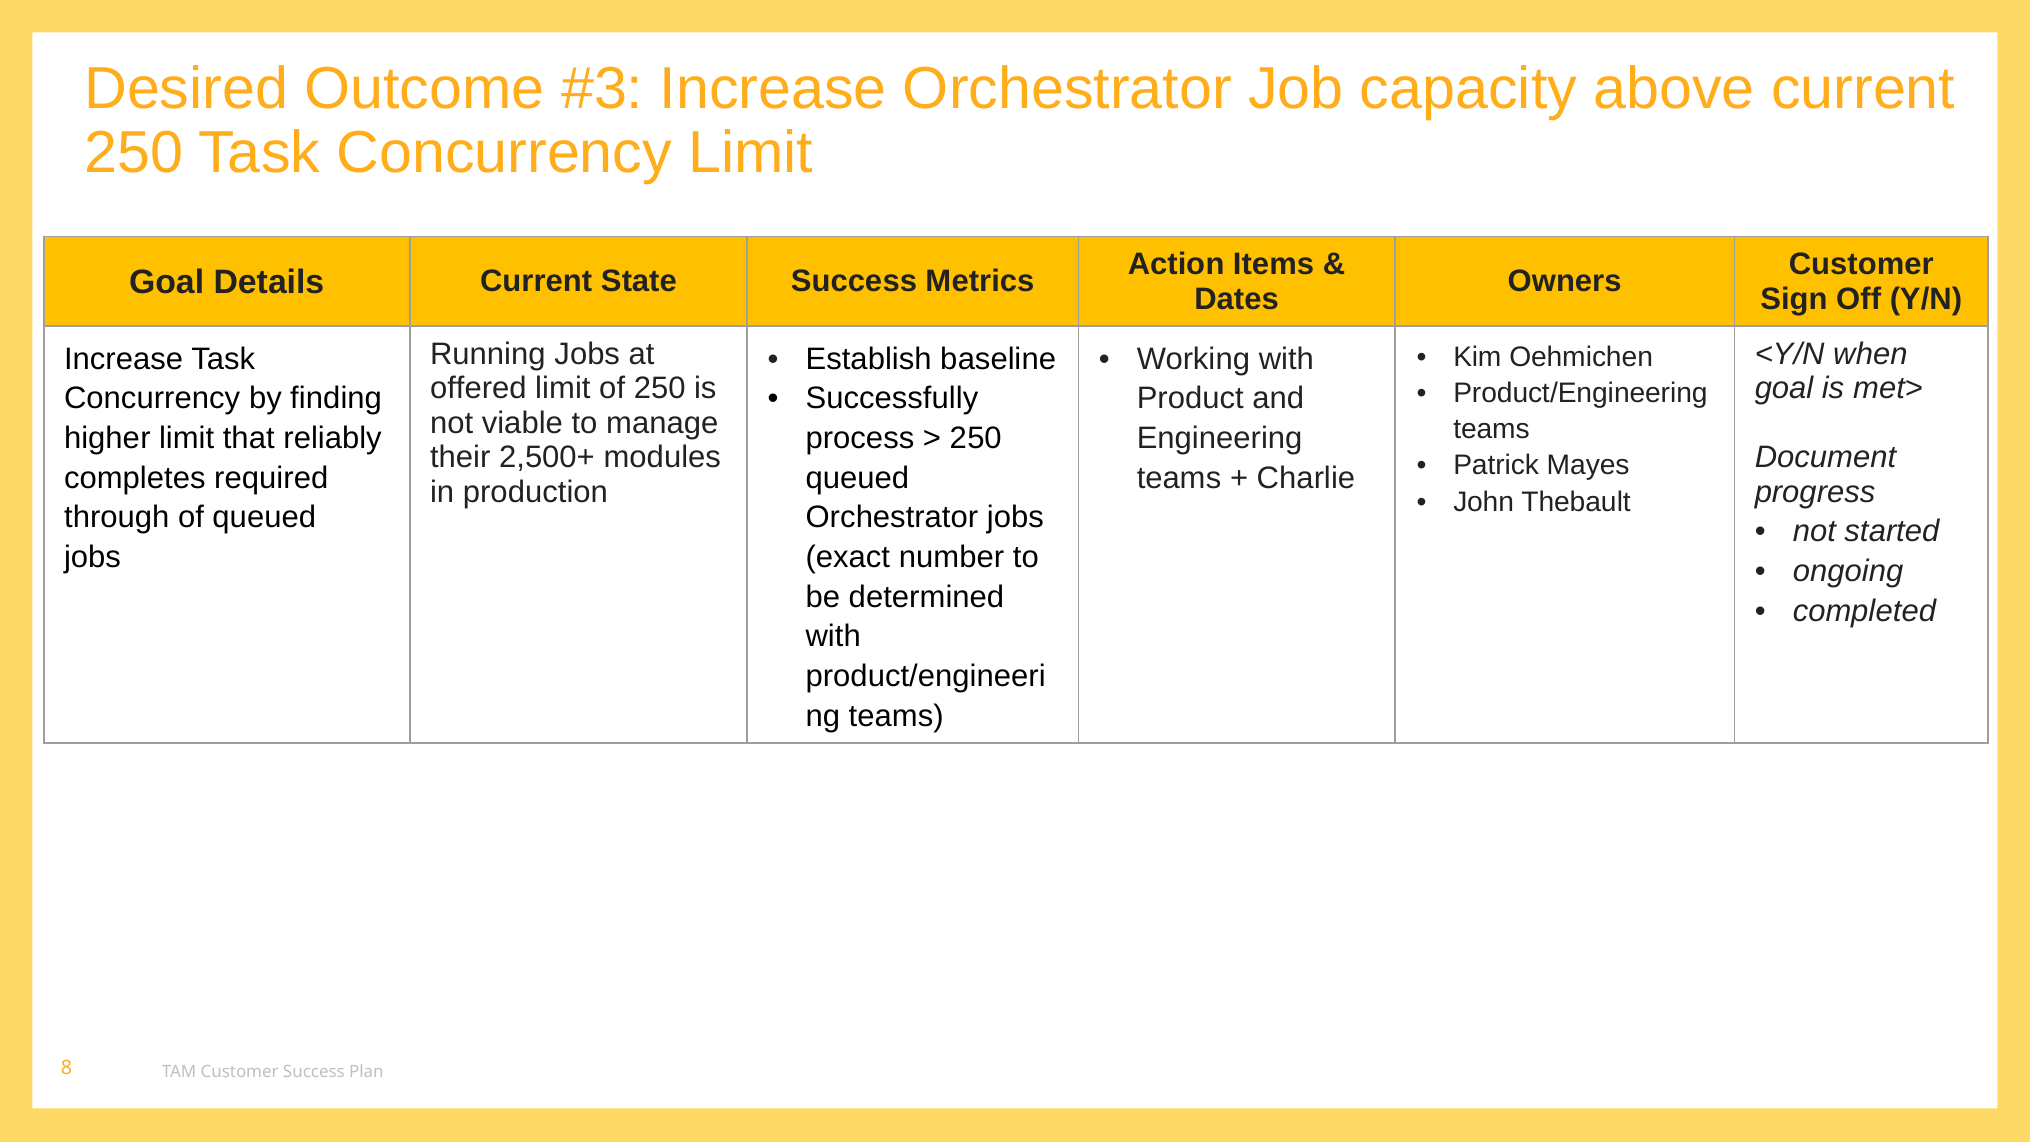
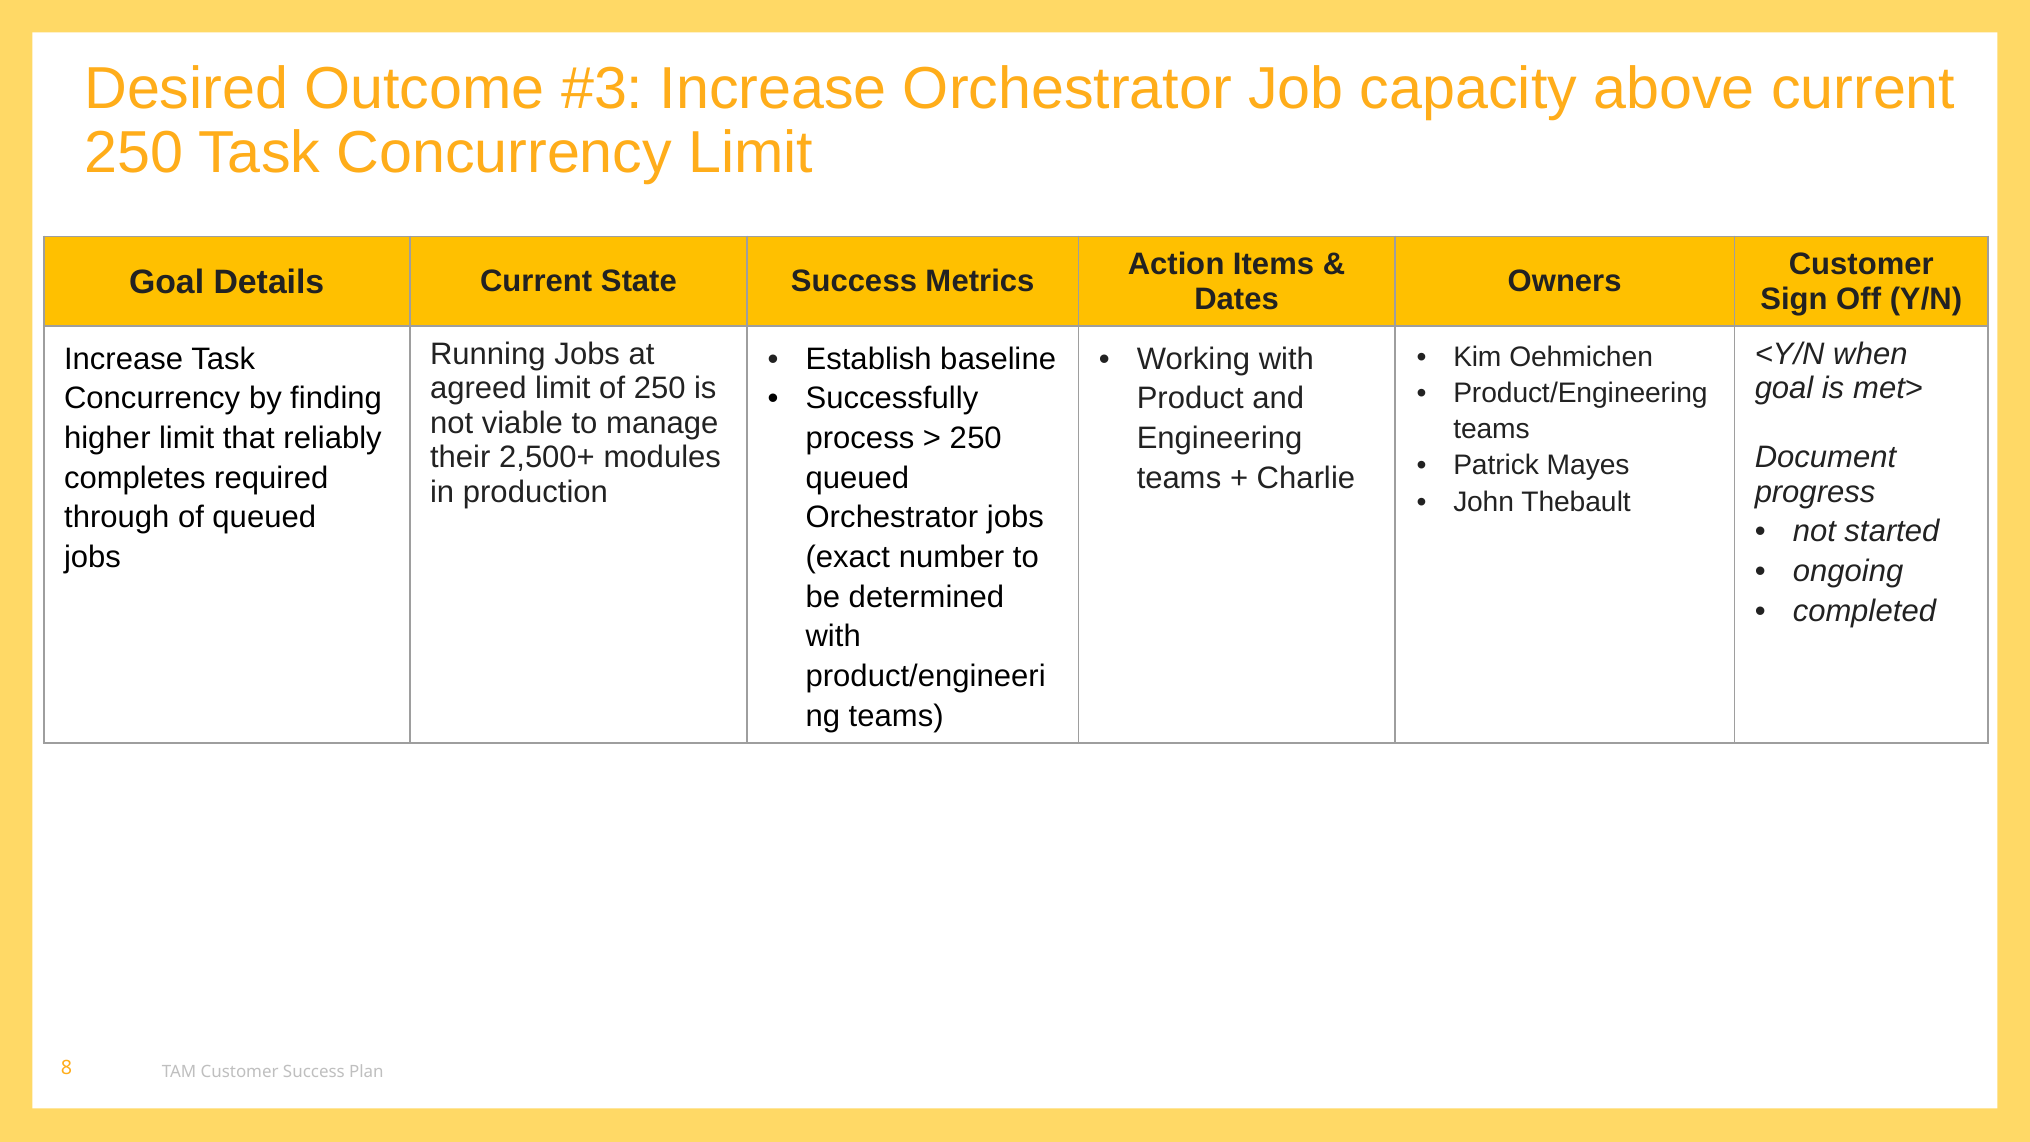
offered: offered -> agreed
